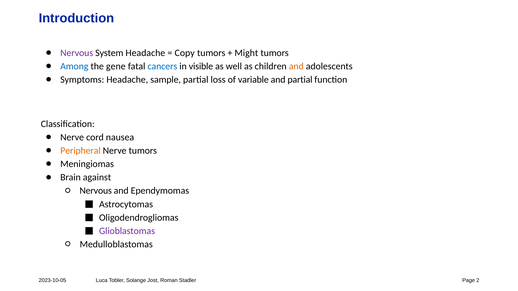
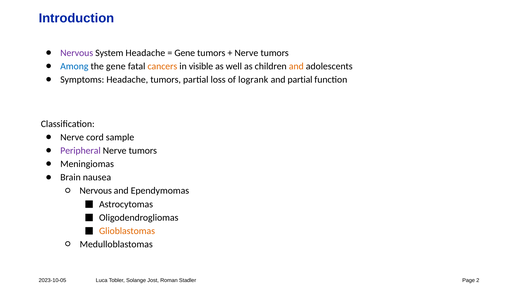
Copy at (185, 53): Copy -> Gene
Might at (246, 53): Might -> Nerve
cancers colour: blue -> orange
Headache sample: sample -> tumors
variable: variable -> logrank
nausea: nausea -> sample
Peripheral colour: orange -> purple
against: against -> nausea
Glioblastomas colour: purple -> orange
